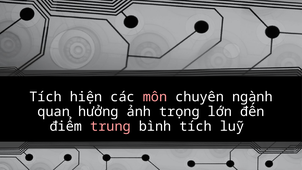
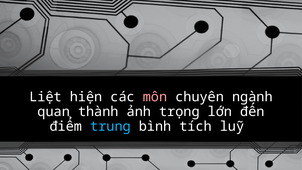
Tích at (46, 97): Tích -> Liệt
hưởng: hưởng -> thành
trung colour: pink -> light blue
